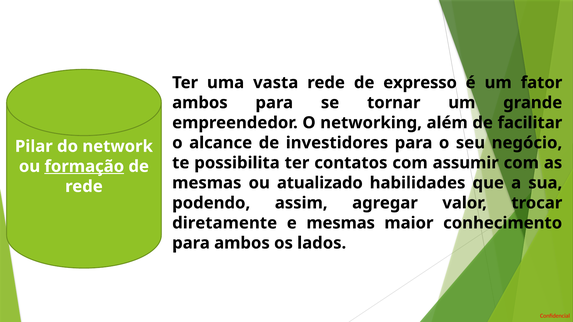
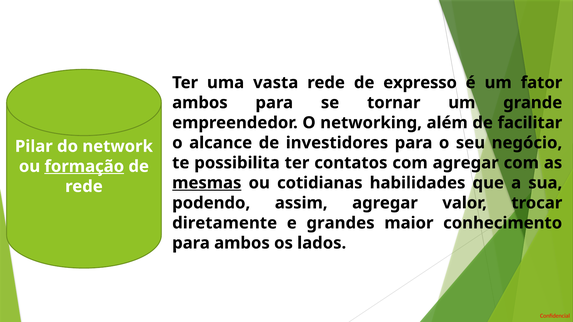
com assumir: assumir -> agregar
mesmas at (207, 183) underline: none -> present
atualizado: atualizado -> cotidianas
e mesmas: mesmas -> grandes
